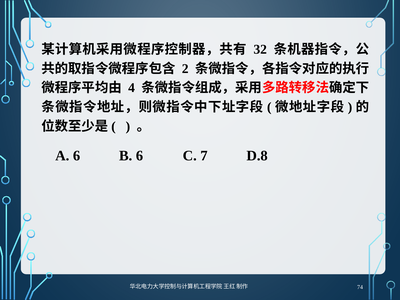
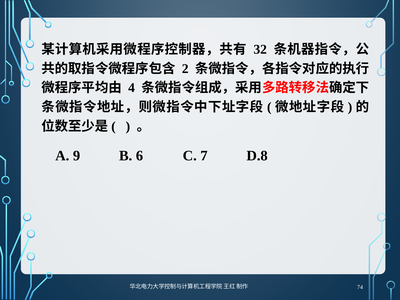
A 6: 6 -> 9
